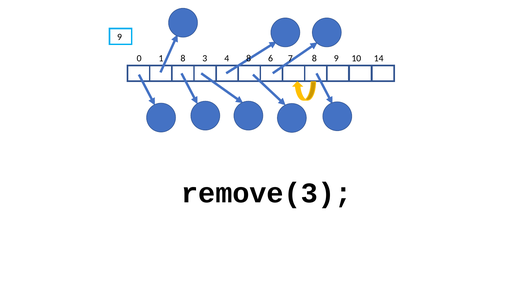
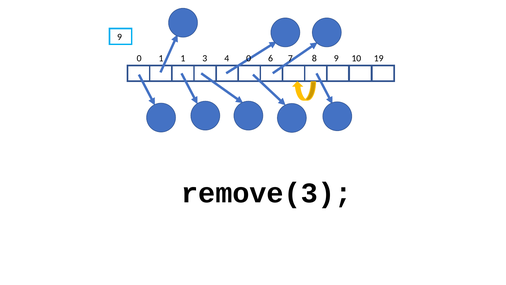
1 8: 8 -> 1
4 8: 8 -> 0
14: 14 -> 19
